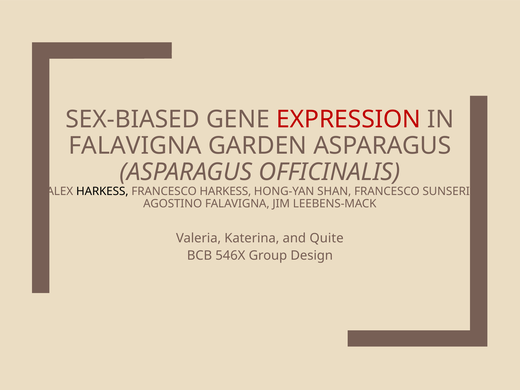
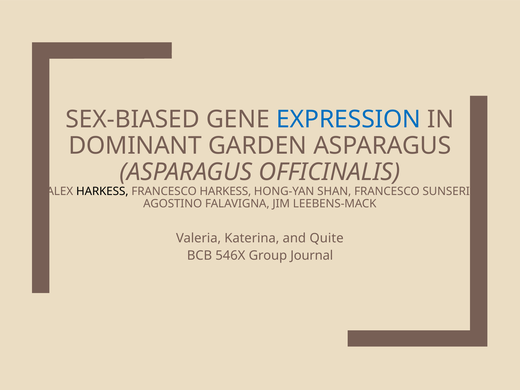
EXPRESSION colour: red -> blue
FALAVIGNA at (135, 146): FALAVIGNA -> DOMINANT
Design: Design -> Journal
